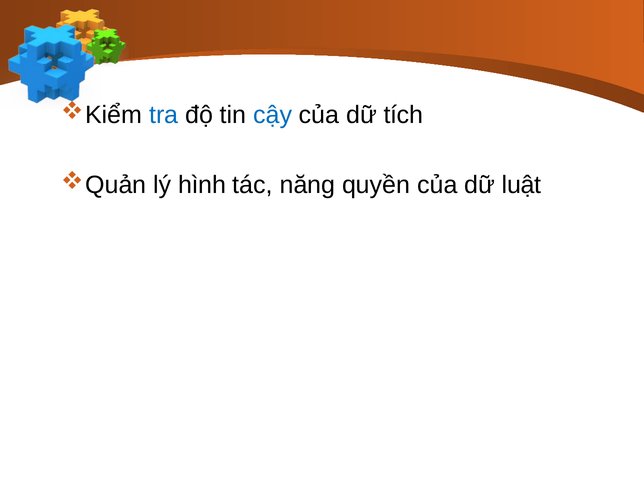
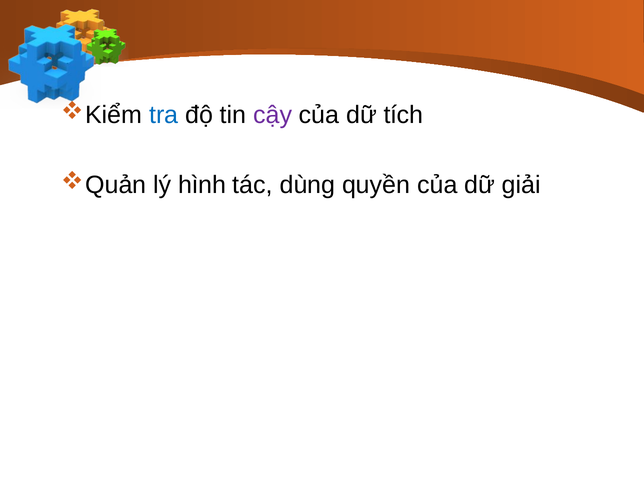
cậy colour: blue -> purple
năng: năng -> dùng
luật: luật -> giải
